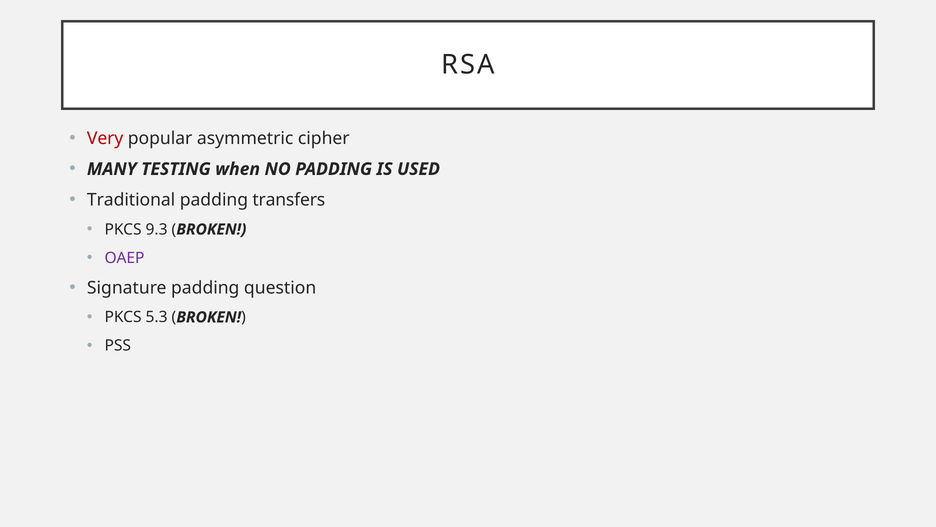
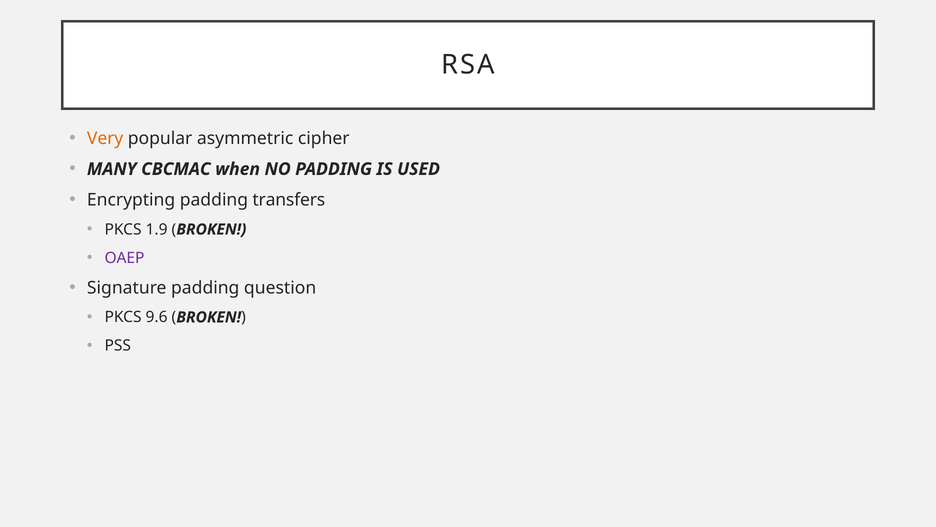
Very colour: red -> orange
TESTING: TESTING -> CBCMAC
Traditional: Traditional -> Encrypting
9.3: 9.3 -> 1.9
5.3: 5.3 -> 9.6
